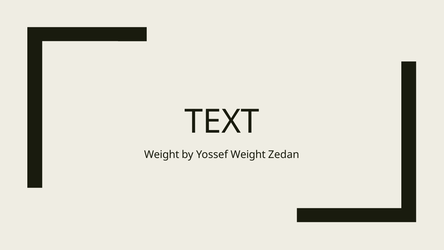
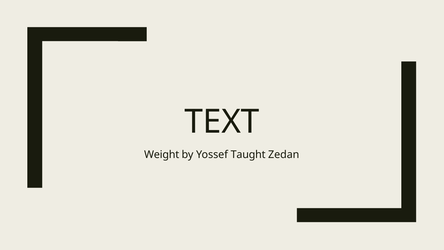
Yossef Weight: Weight -> Taught
